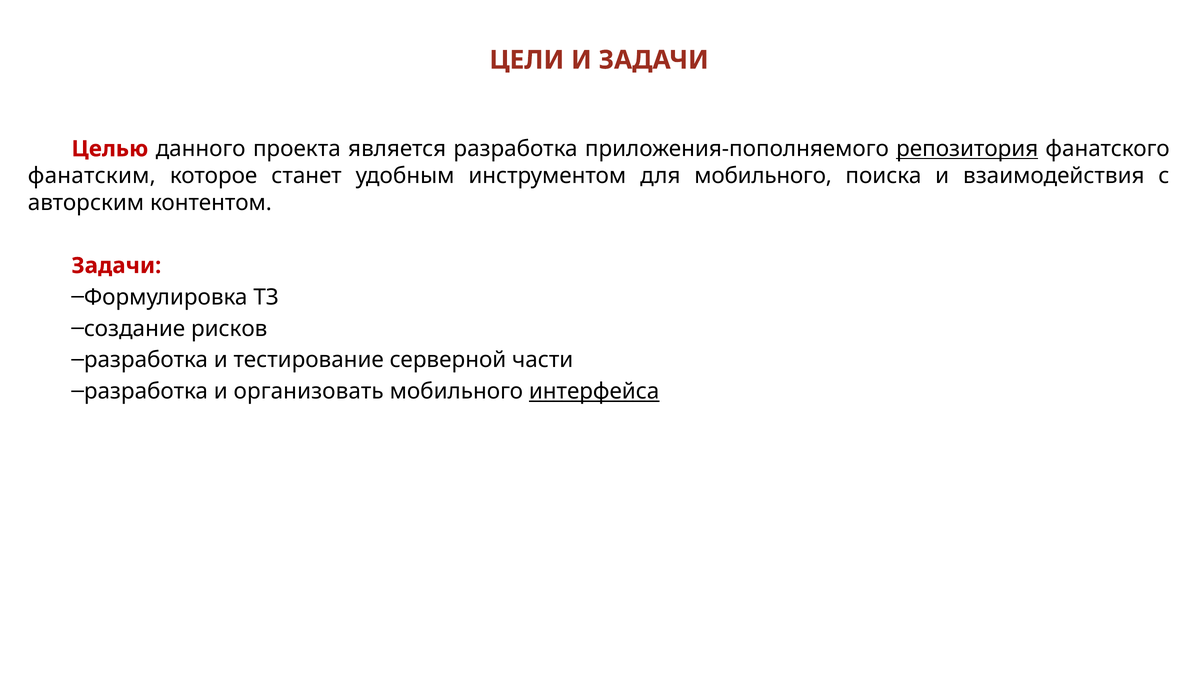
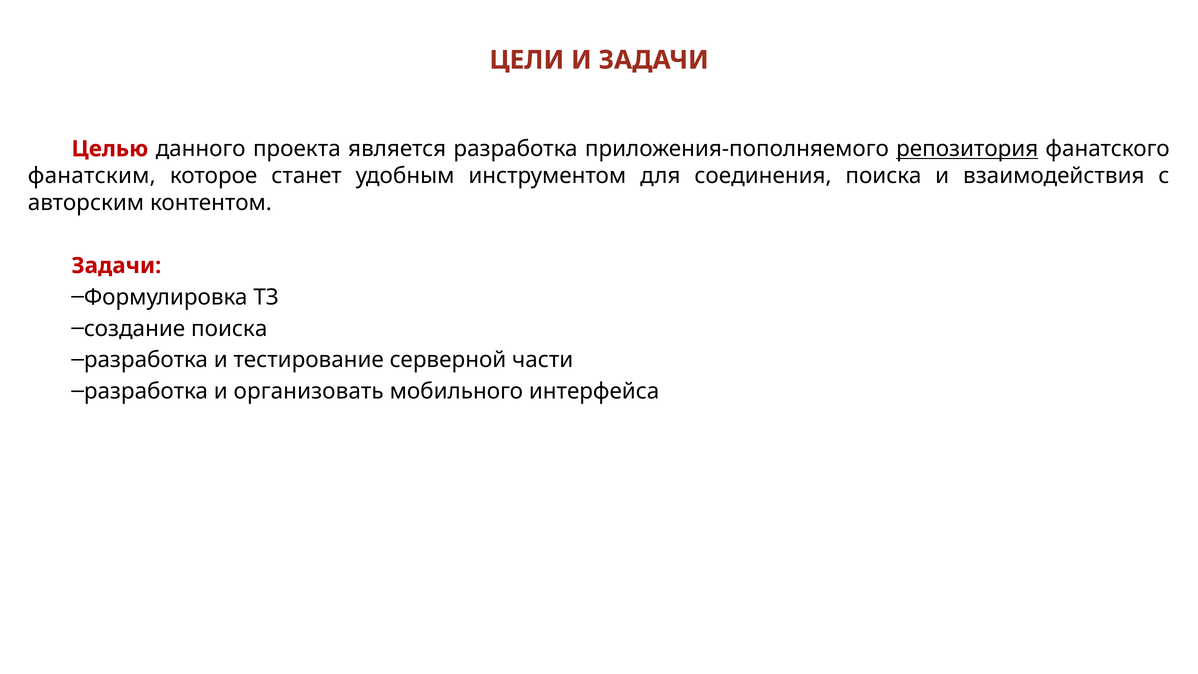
для мобильного: мобильного -> соединения
создание рисков: рисков -> поиска
интерфейса underline: present -> none
